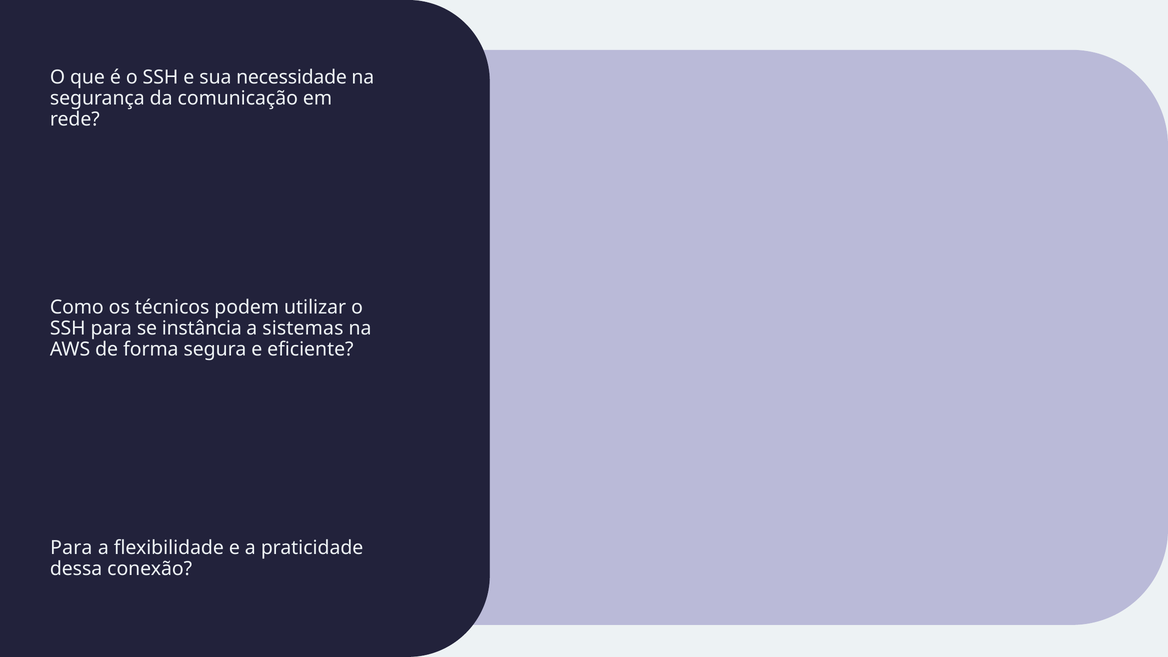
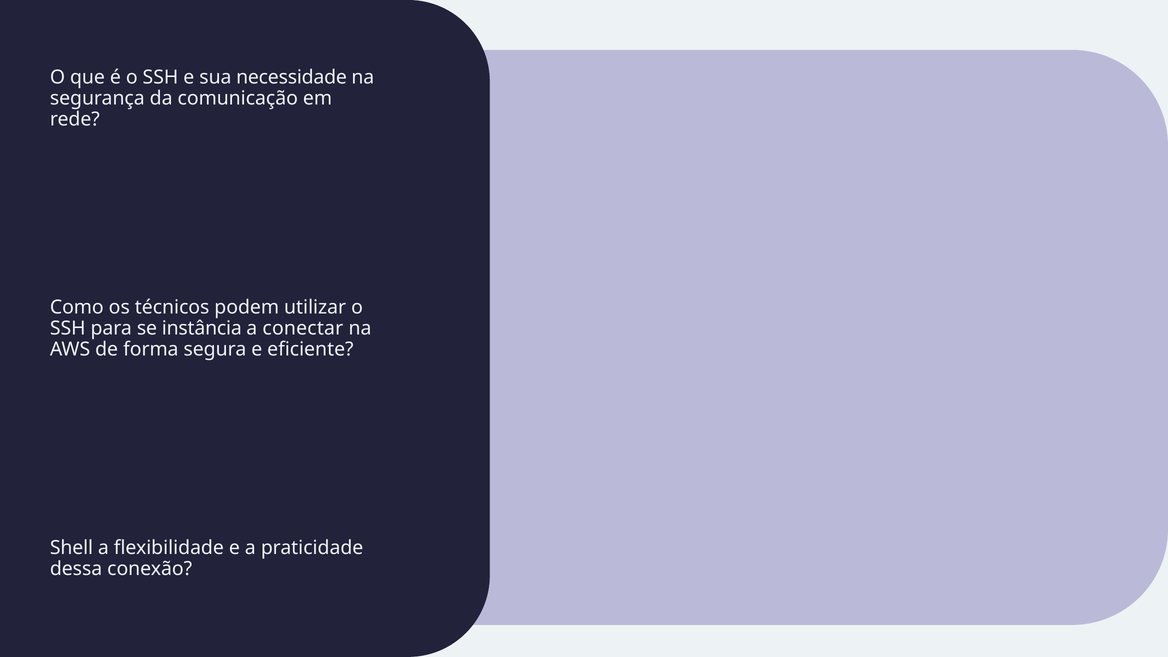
sistemas: sistemas -> conectar
Para at (71, 548): Para -> Shell
